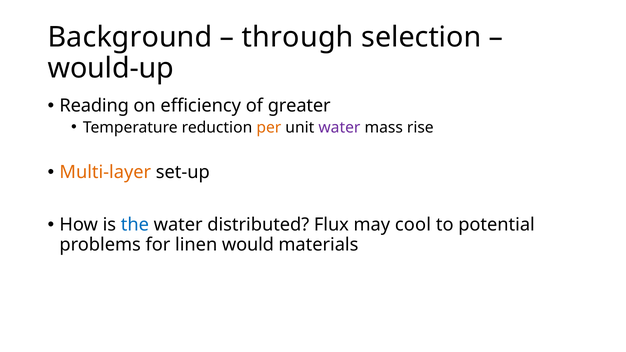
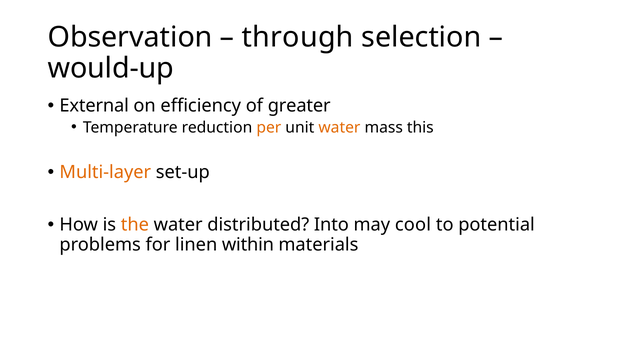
Background: Background -> Observation
Reading: Reading -> External
water at (339, 127) colour: purple -> orange
rise: rise -> this
the colour: blue -> orange
Flux: Flux -> Into
would: would -> within
